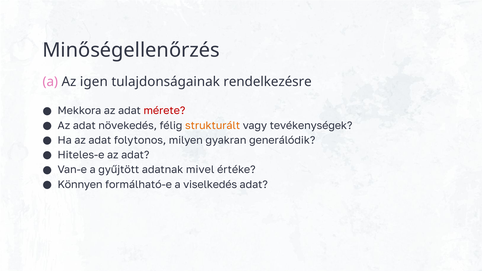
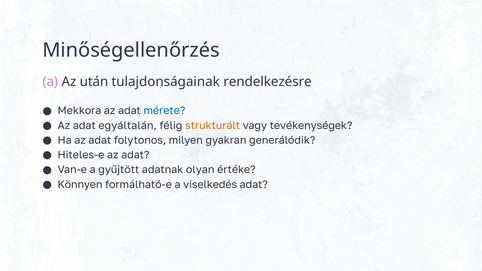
igen: igen -> után
mérete colour: red -> blue
növekedés: növekedés -> egyáltalán
mivel: mivel -> olyan
